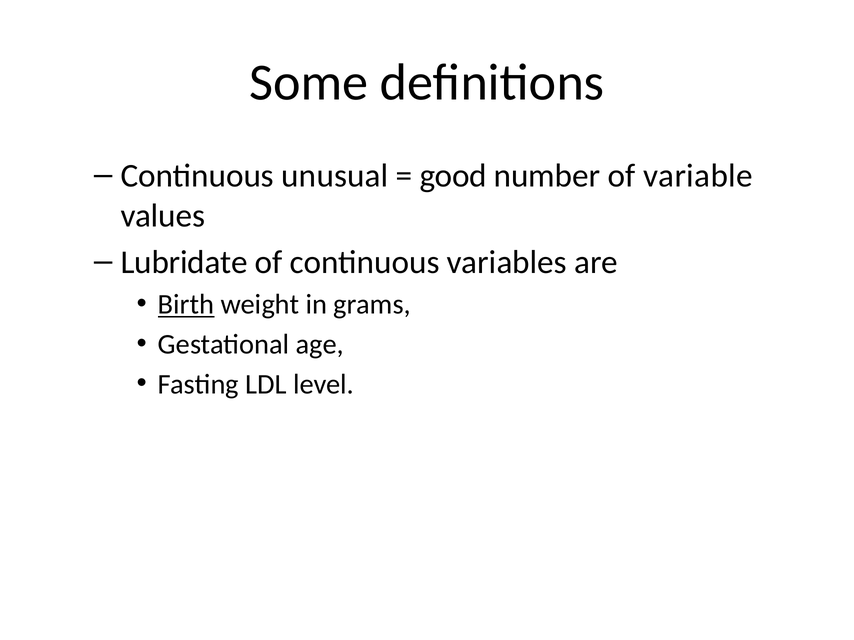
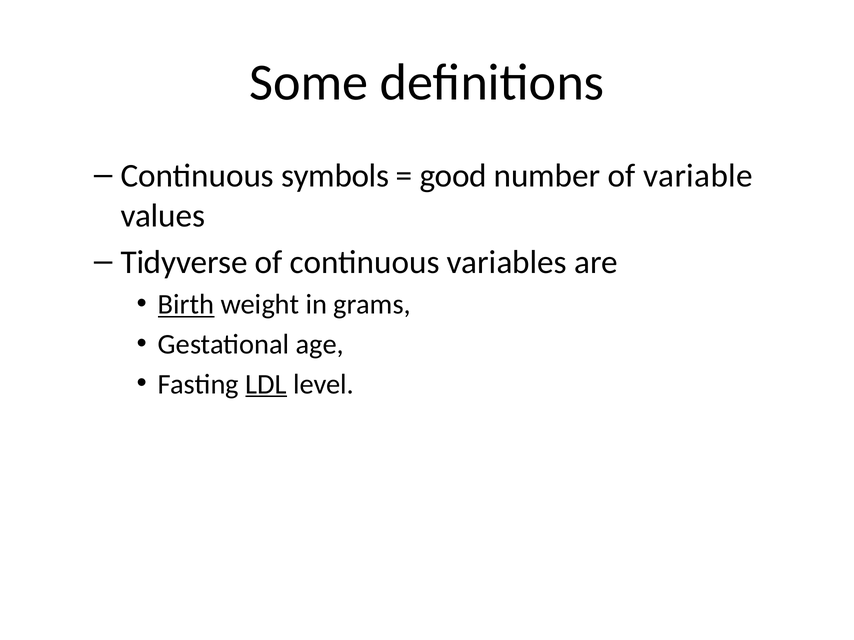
unusual: unusual -> symbols
Lubridate: Lubridate -> Tidyverse
LDL underline: none -> present
